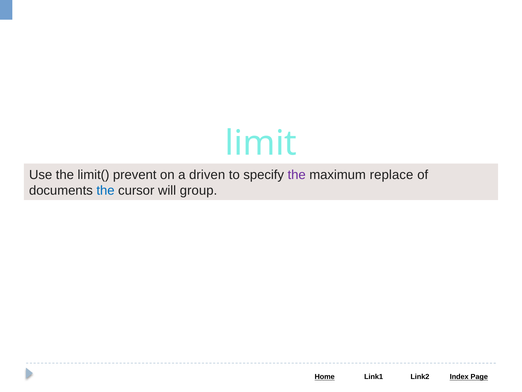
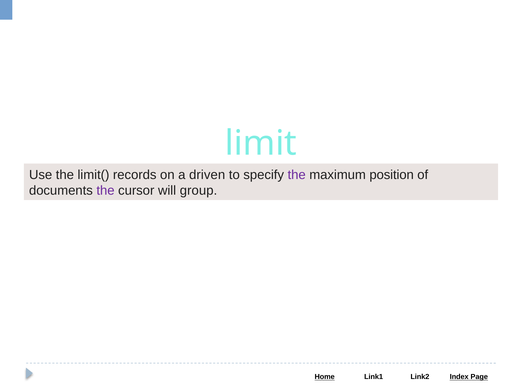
prevent: prevent -> records
replace: replace -> position
the at (105, 190) colour: blue -> purple
